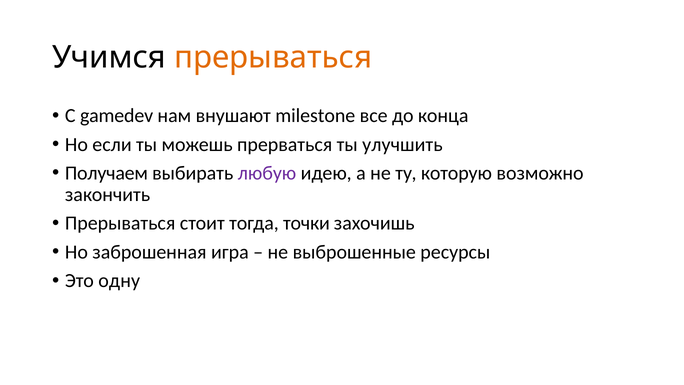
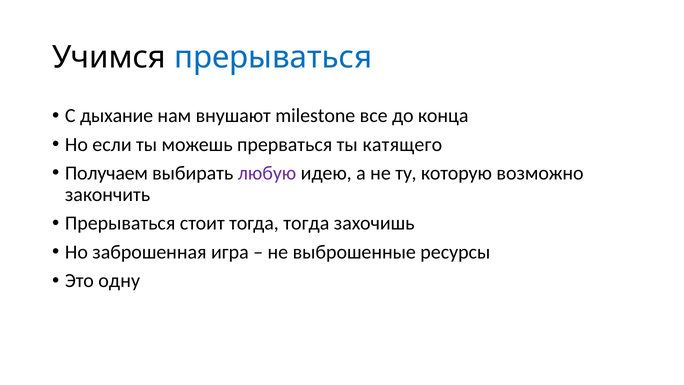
прерываться at (273, 57) colour: orange -> blue
gamedev: gamedev -> дыхание
улучшить: улучшить -> катящего
тогда точки: точки -> тогда
